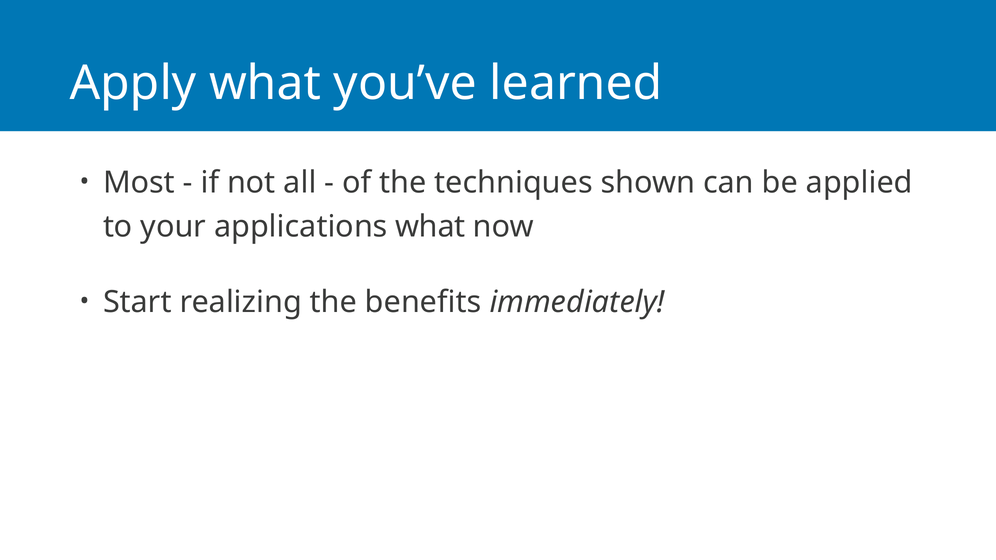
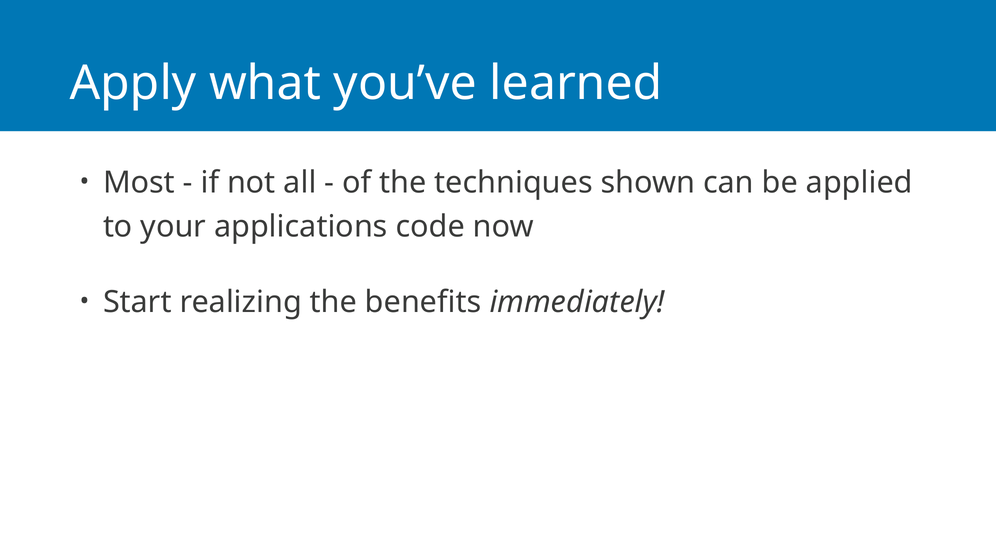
applications what: what -> code
